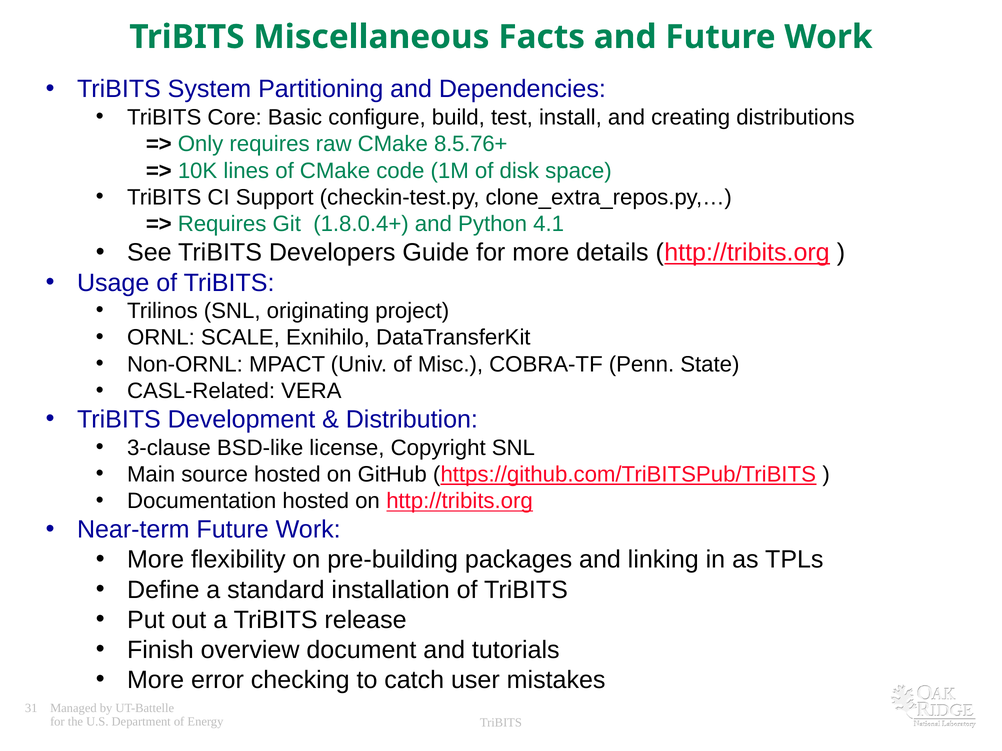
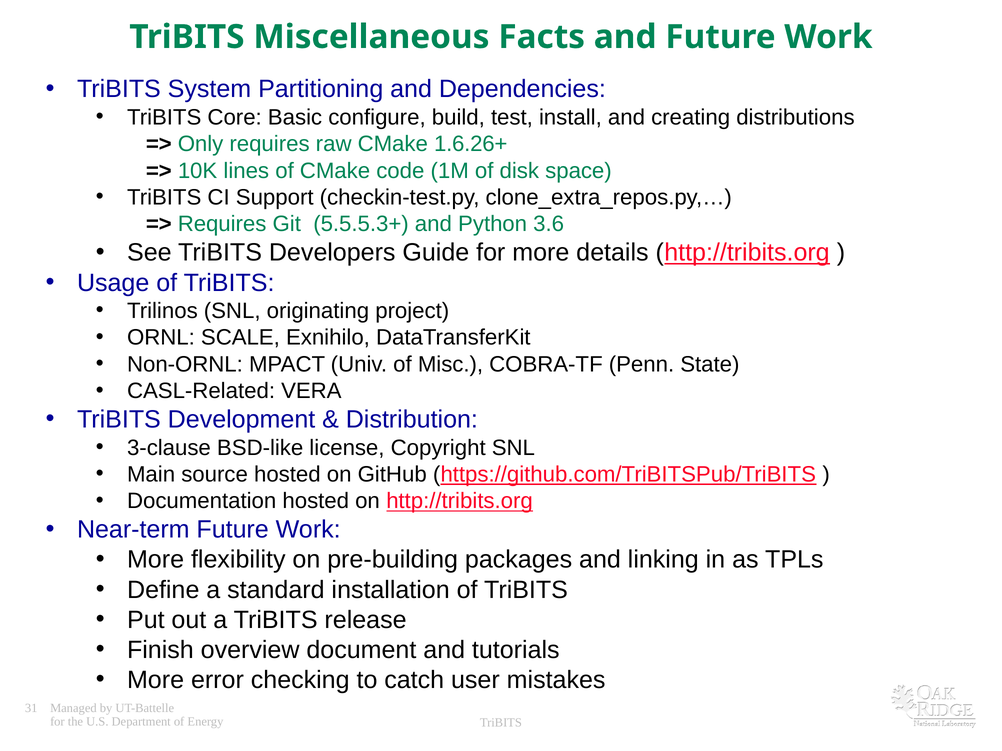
8.5.76+: 8.5.76+ -> 1.6.26+
1.8.0.4+: 1.8.0.4+ -> 5.5.5.3+
4.1: 4.1 -> 3.6
